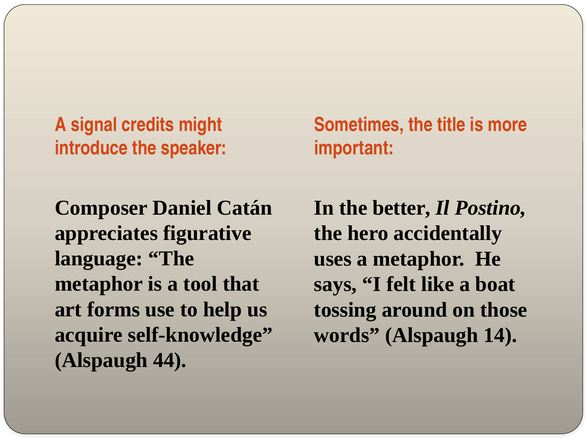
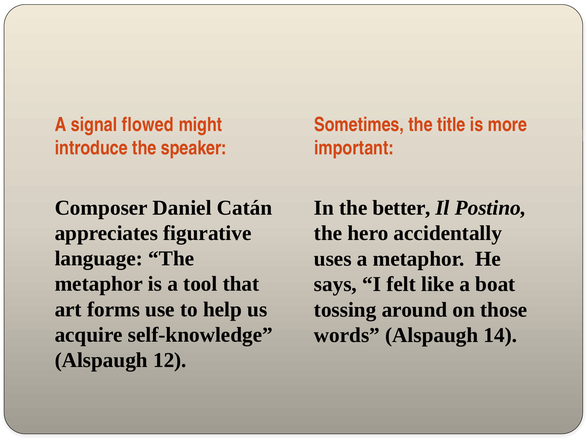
credits: credits -> flowed
44: 44 -> 12
